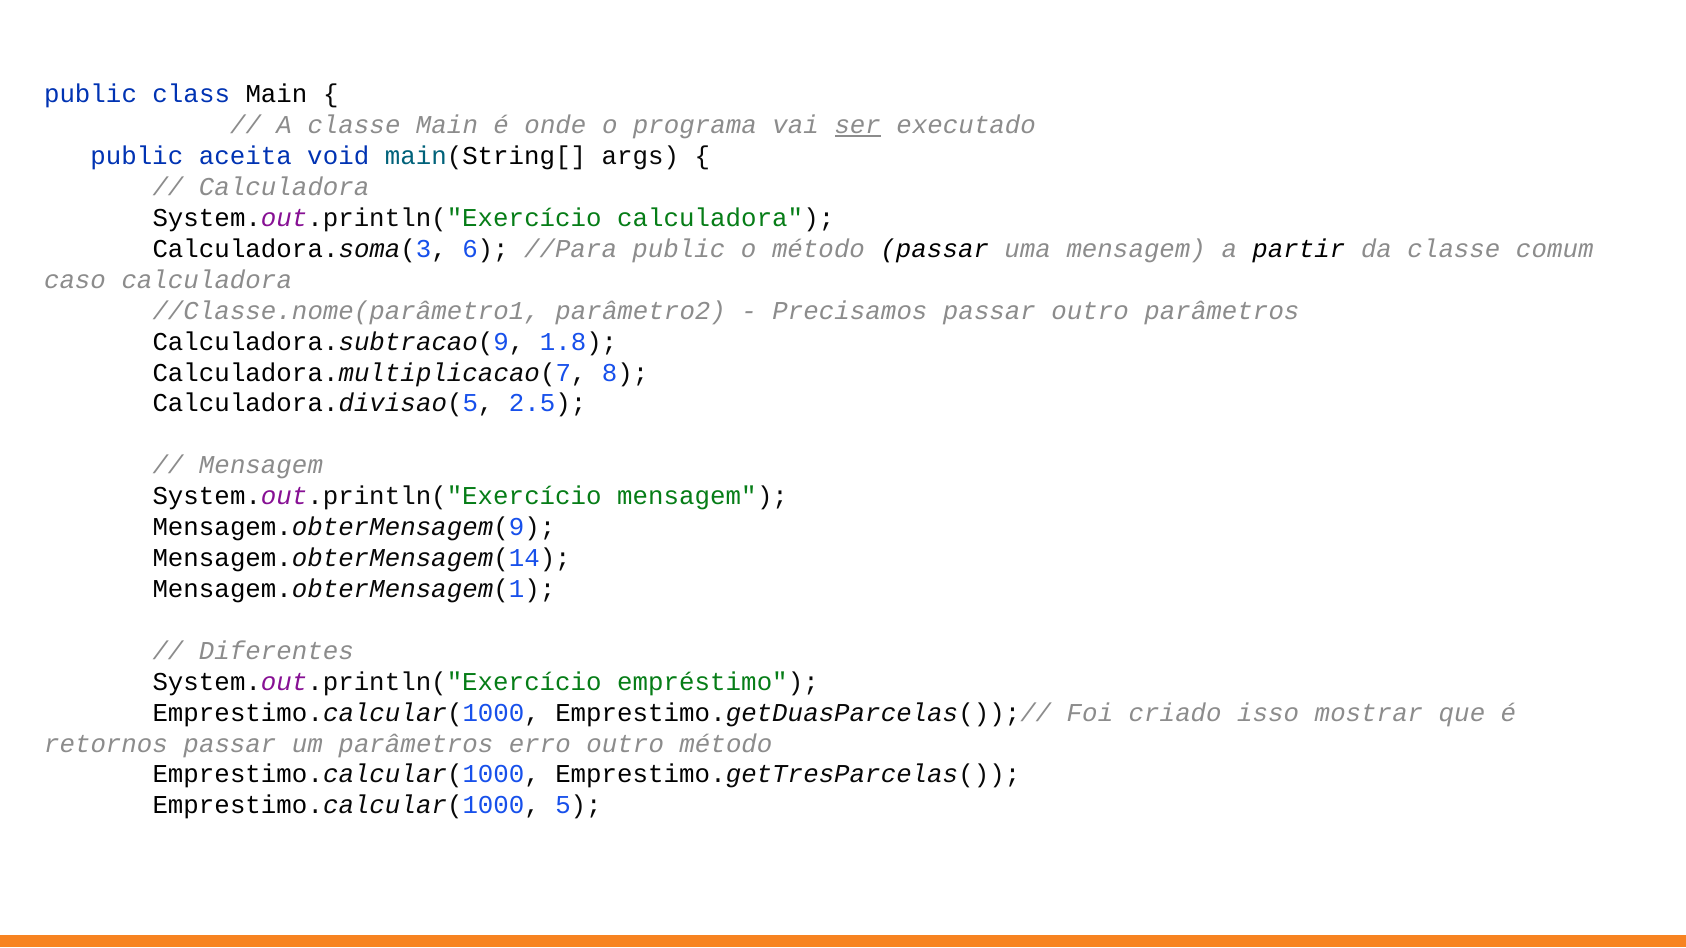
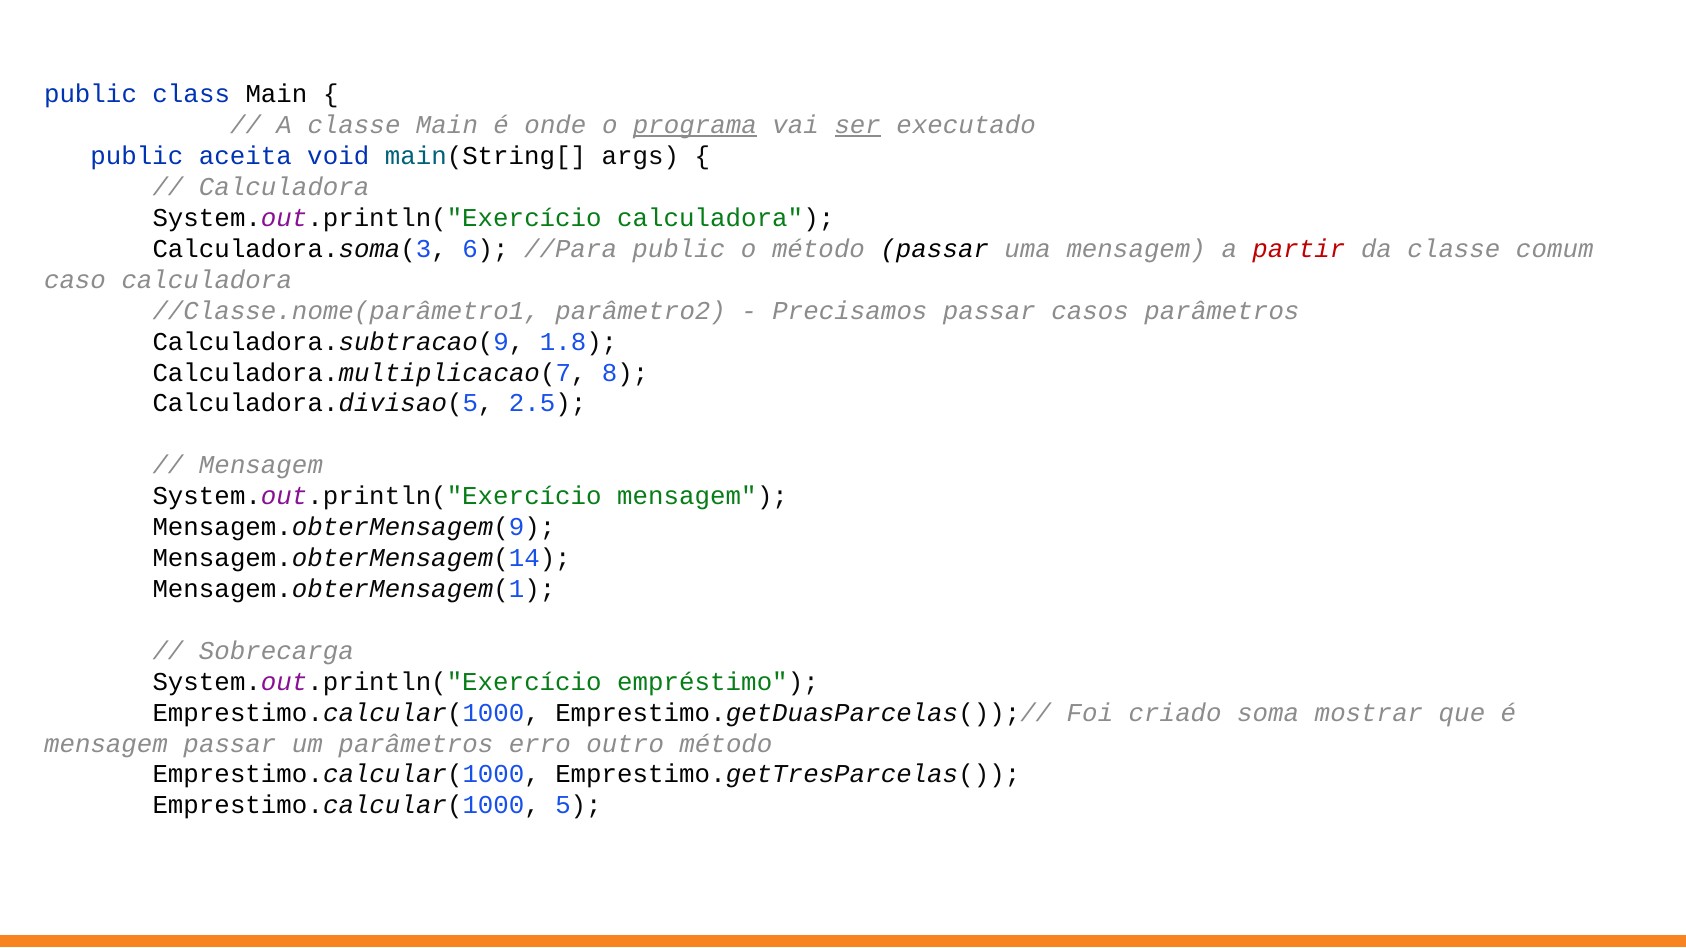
programa underline: none -> present
partir colour: black -> red
passar outro: outro -> casos
Diferentes: Diferentes -> Sobrecarga
isso: isso -> soma
retornos at (106, 744): retornos -> mensagem
